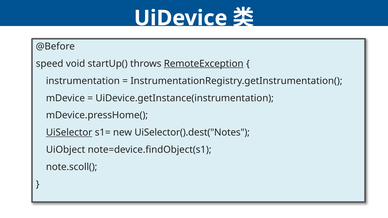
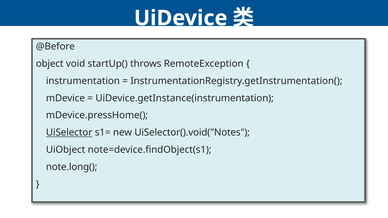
speed: speed -> object
RemoteException underline: present -> none
UiSelector().dest("Notes: UiSelector().dest("Notes -> UiSelector().void("Notes
note.scoll(: note.scoll( -> note.long(
